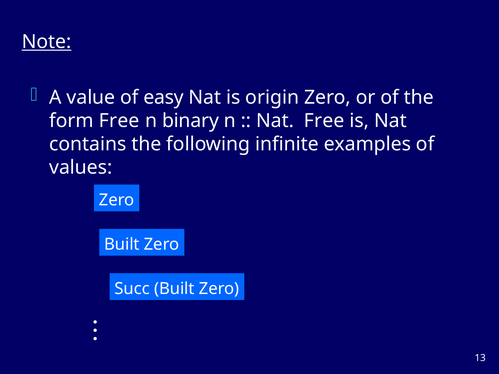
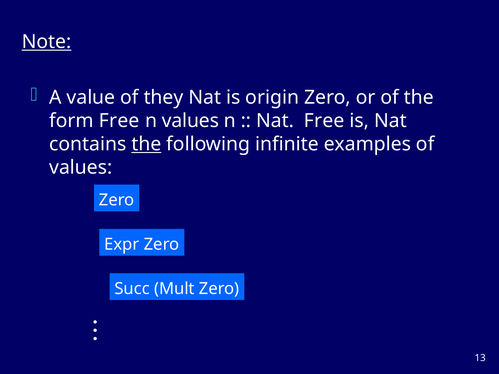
easy: easy -> they
n binary: binary -> values
the at (146, 144) underline: none -> present
Built at (122, 245): Built -> Expr
Succ Built: Built -> Mult
